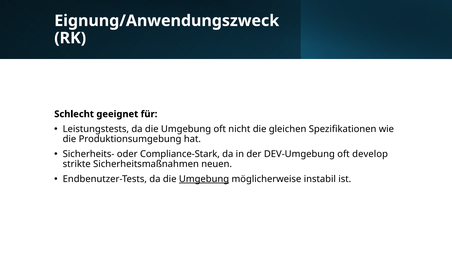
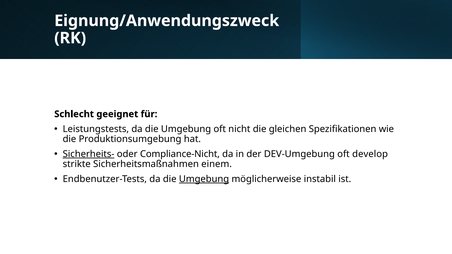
Sicherheits- underline: none -> present
Compliance-Stark: Compliance-Stark -> Compliance-Nicht
neuen: neuen -> einem
